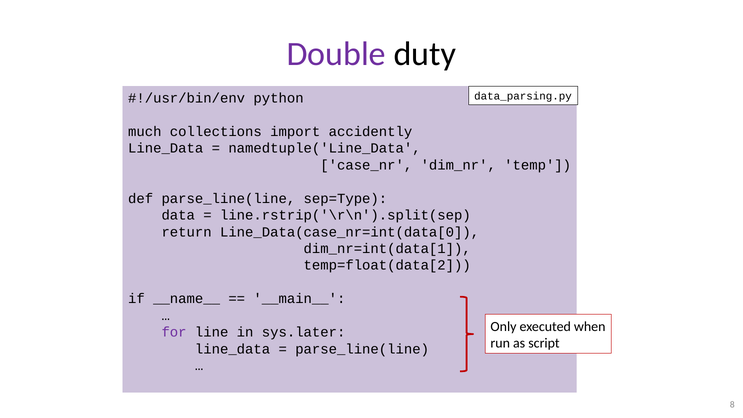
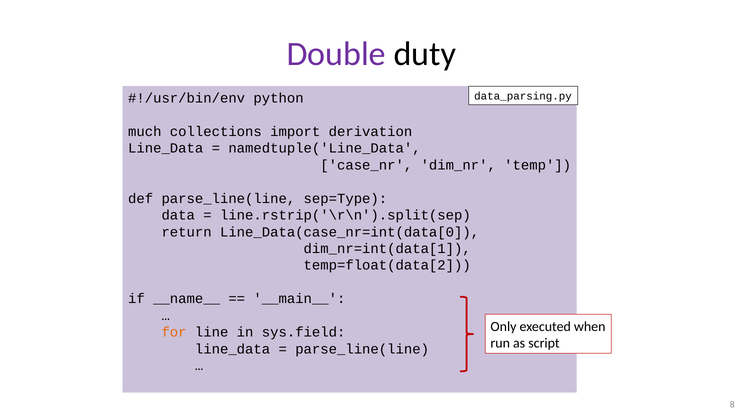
accidently: accidently -> derivation
for colour: purple -> orange
sys.later: sys.later -> sys.field
